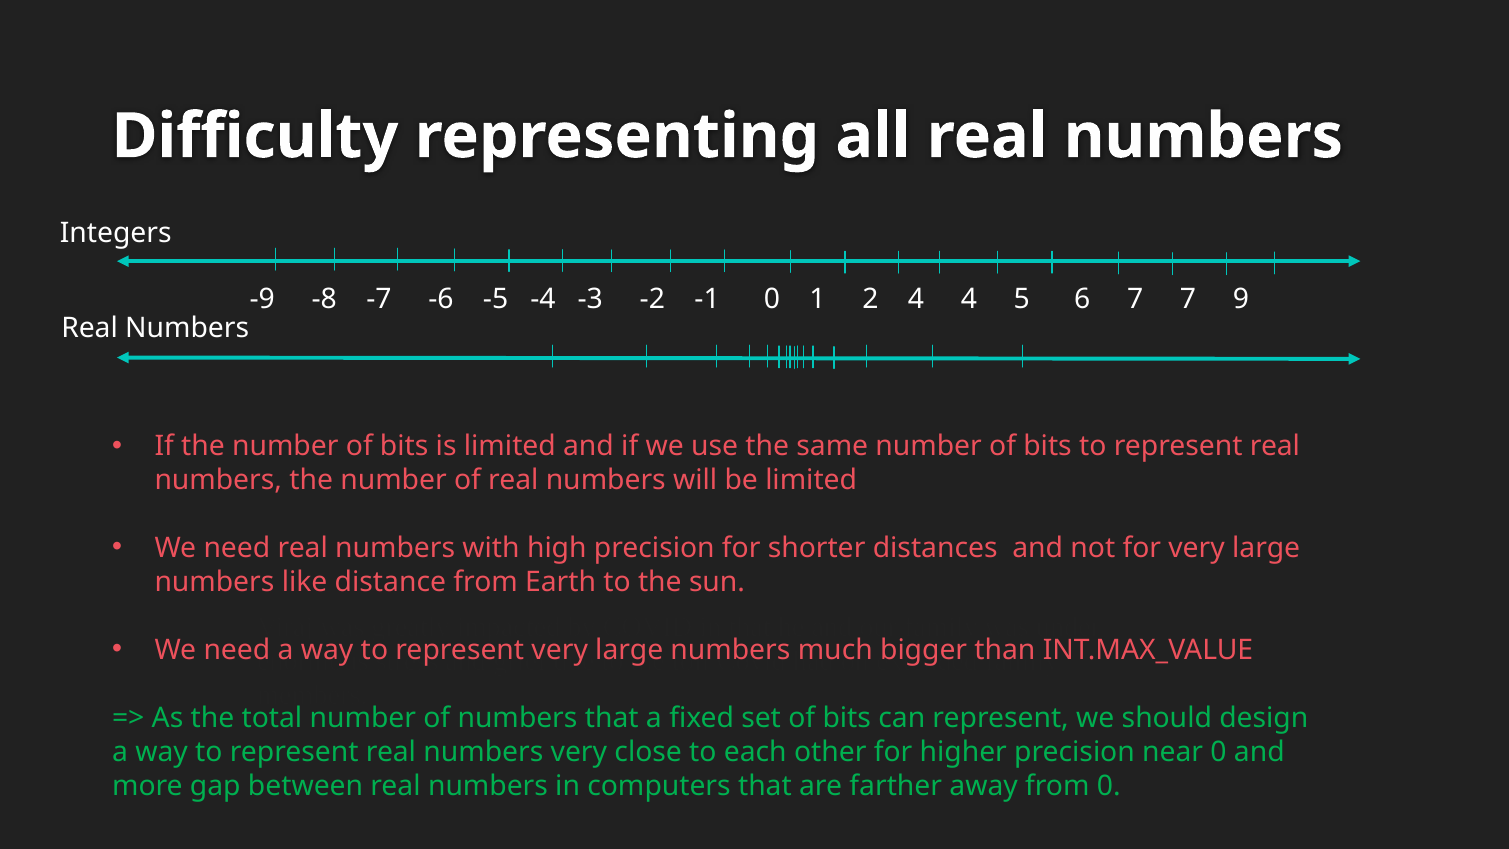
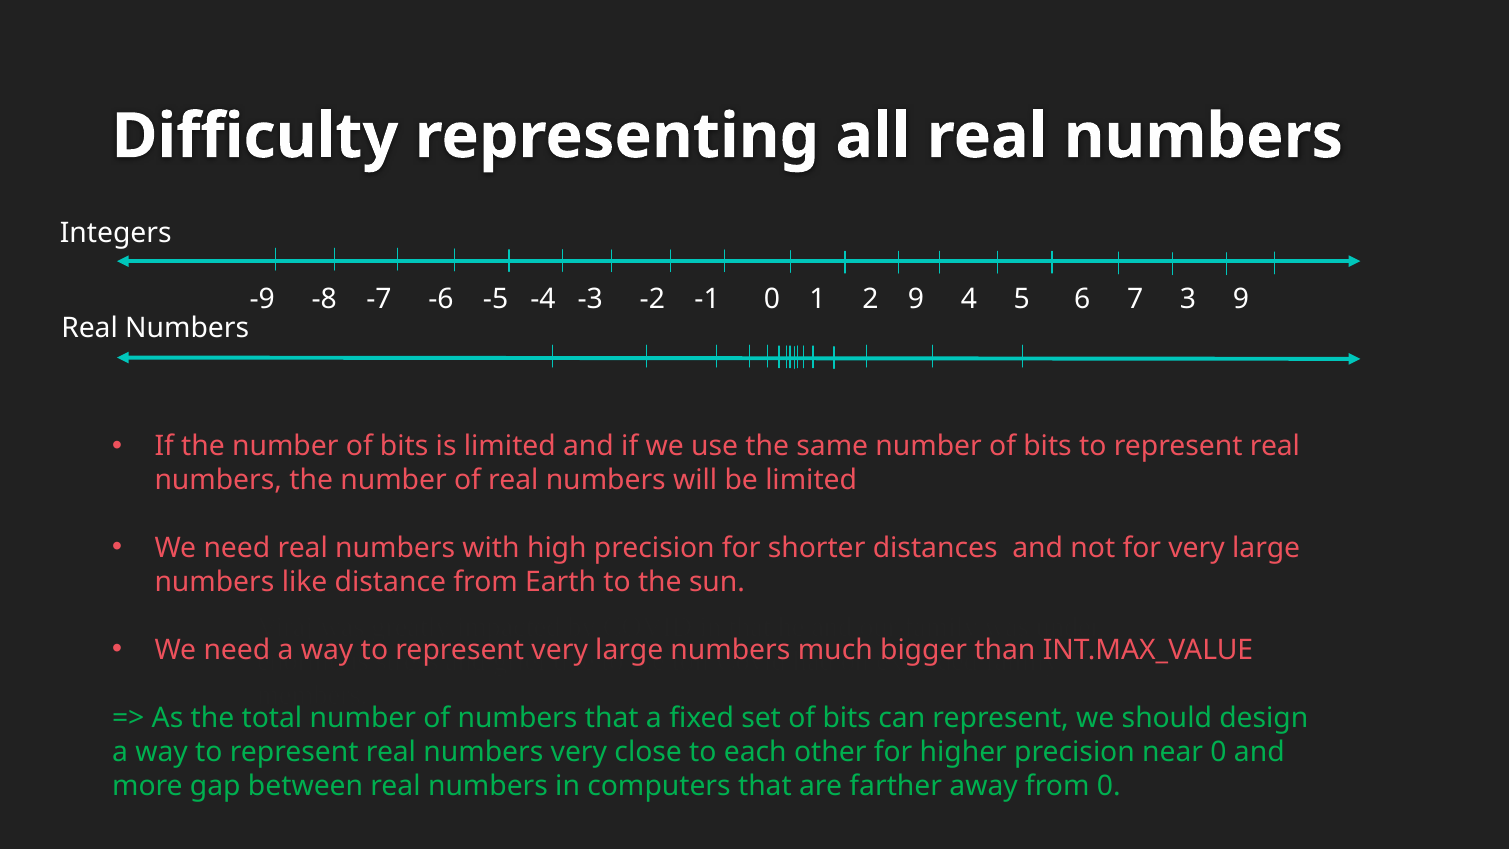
2 4: 4 -> 9
7 7: 7 -> 3
